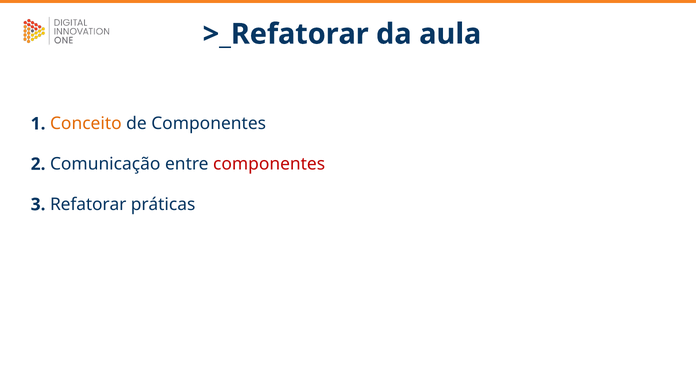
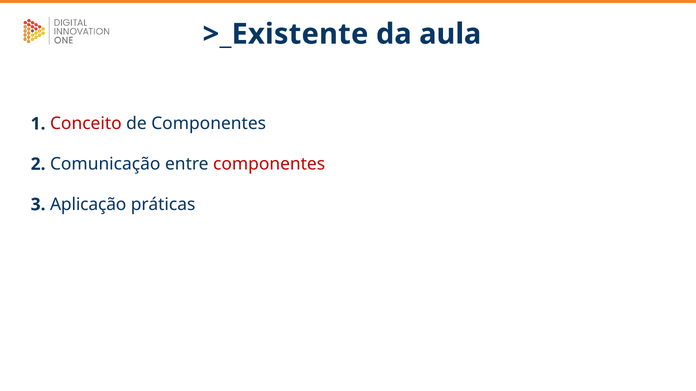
>_Refatorar: >_Refatorar -> >_Existente
Conceito colour: orange -> red
Refatorar: Refatorar -> Aplicação
